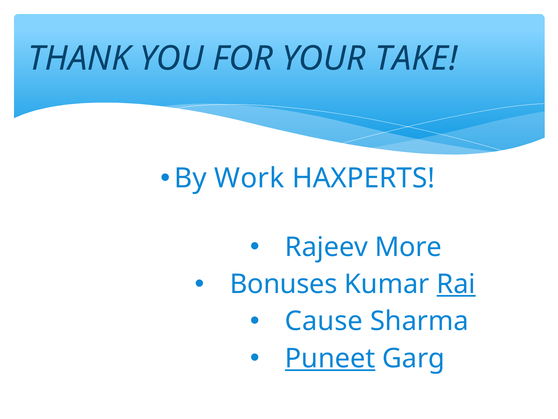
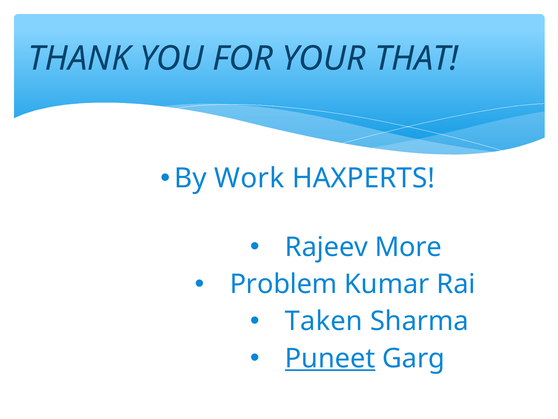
TAKE: TAKE -> THAT
Bonuses: Bonuses -> Problem
Rai underline: present -> none
Cause: Cause -> Taken
